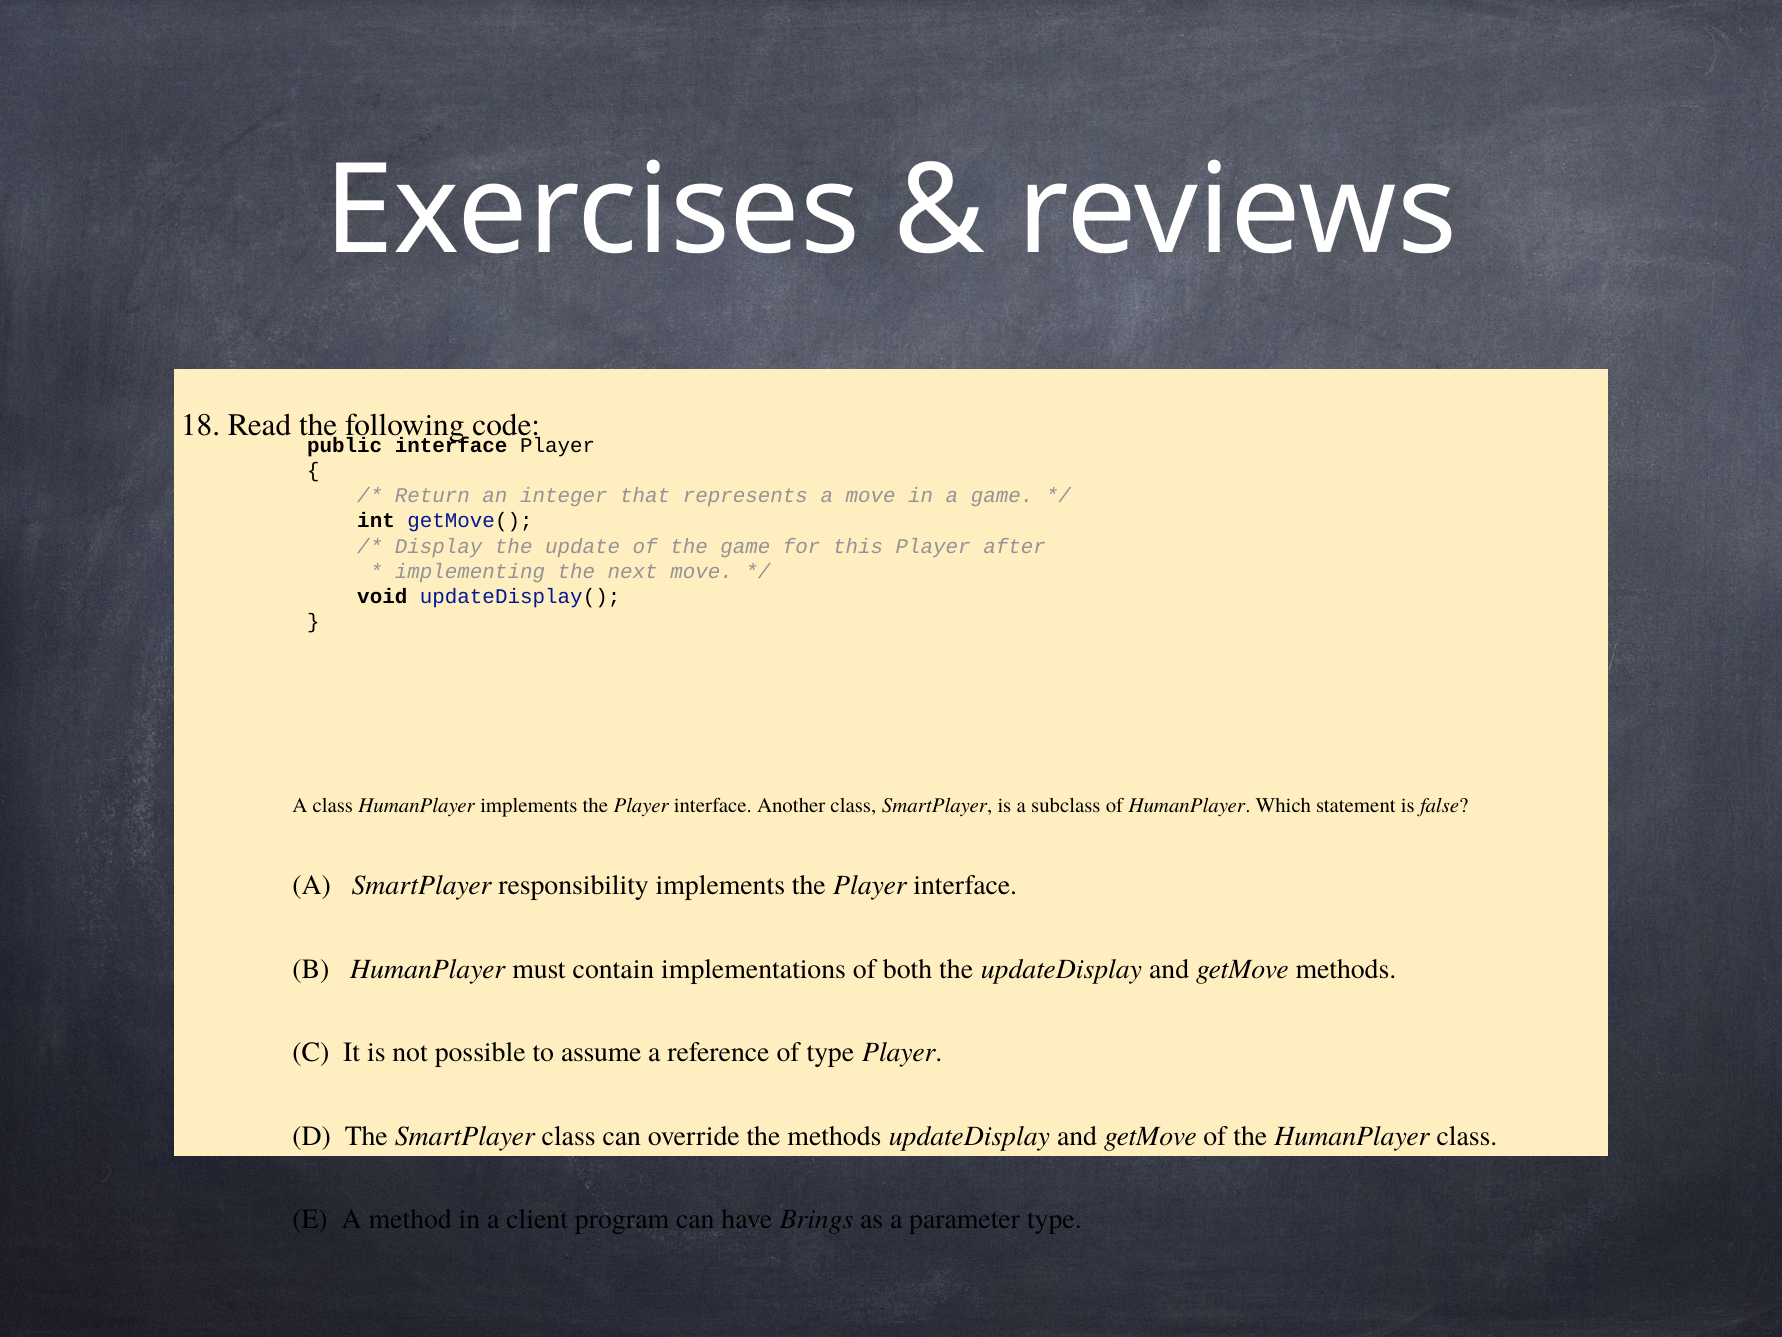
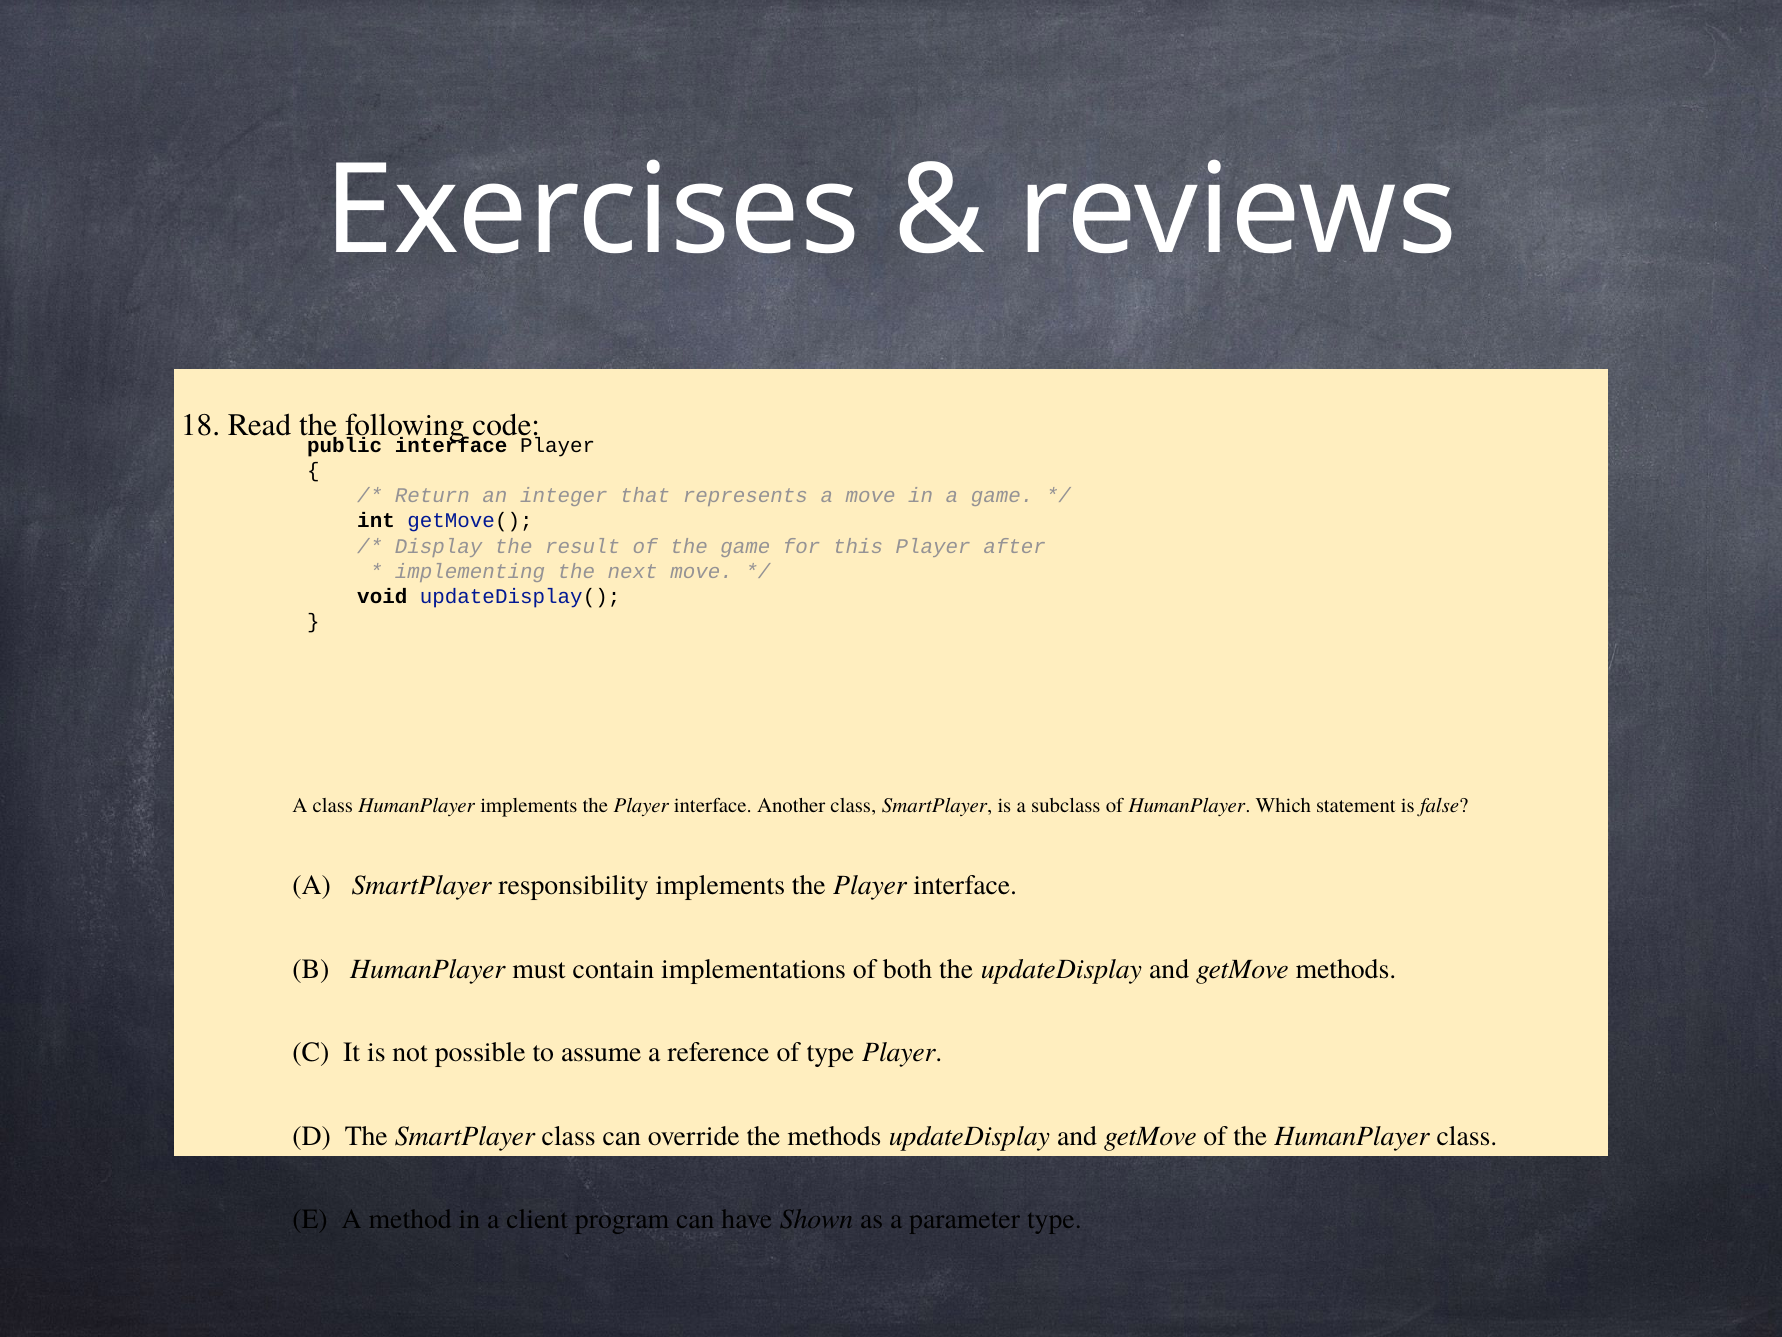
update: update -> result
Brings: Brings -> Shown
